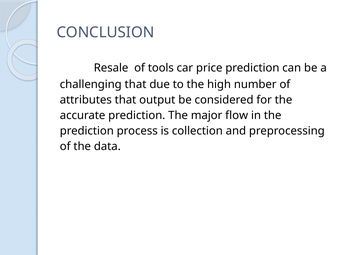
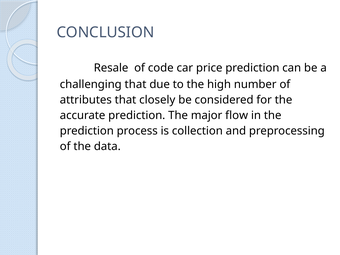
tools: tools -> code
output: output -> closely
